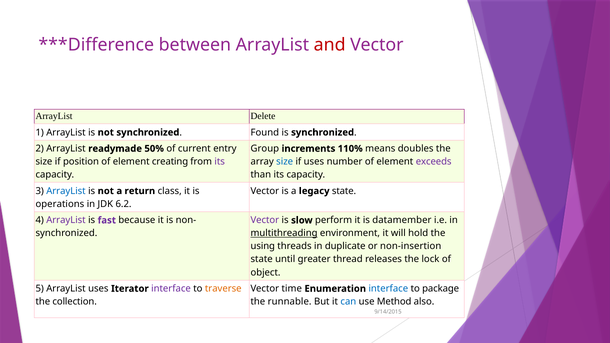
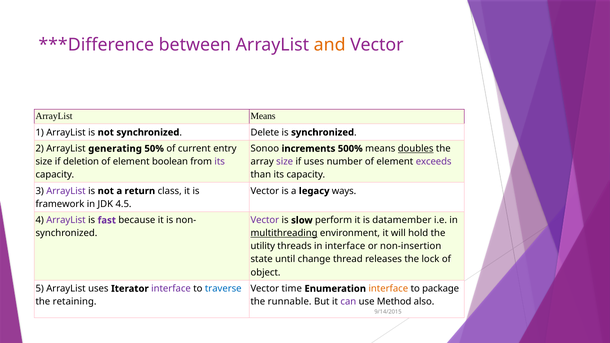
and colour: red -> orange
ArrayList Delete: Delete -> Means
Found: Found -> Delete
readymade: readymade -> generating
Group: Group -> Sonoo
110%: 110% -> 500%
doubles underline: none -> present
position: position -> deletion
creating: creating -> boolean
size at (285, 162) colour: blue -> purple
ArrayList at (66, 191) colour: blue -> purple
legacy state: state -> ways
operations: operations -> framework
6.2: 6.2 -> 4.5
using: using -> utility
in duplicate: duplicate -> interface
greater: greater -> change
traverse colour: orange -> blue
interface at (388, 289) colour: blue -> orange
collection: collection -> retaining
can colour: blue -> purple
